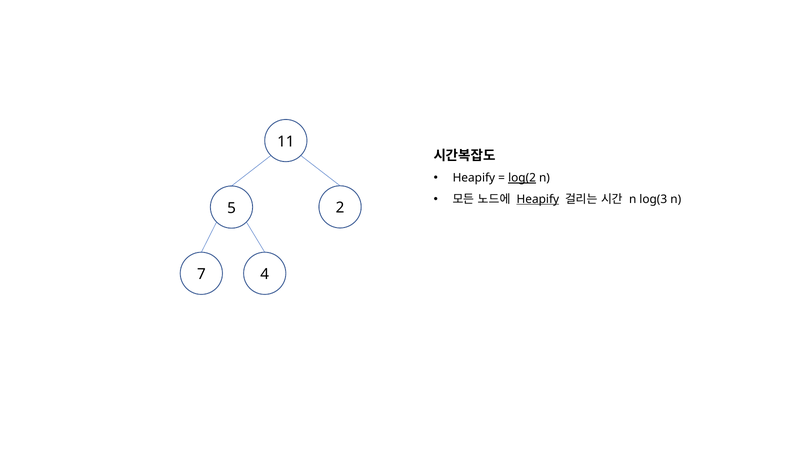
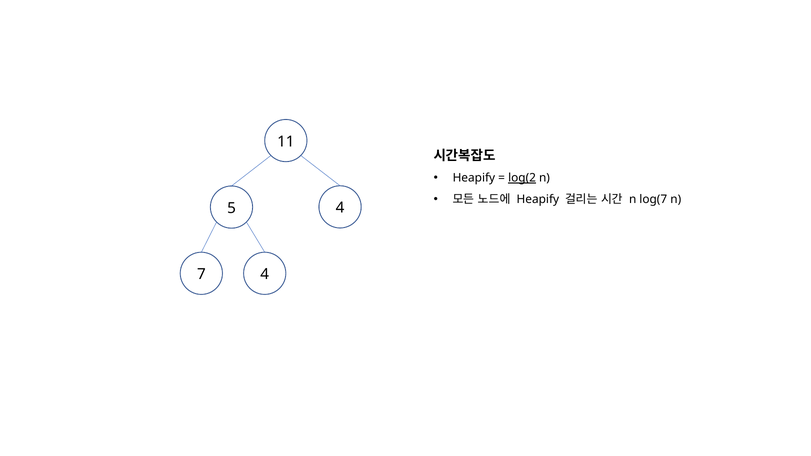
Heapify at (538, 199) underline: present -> none
log(3: log(3 -> log(7
5 2: 2 -> 4
